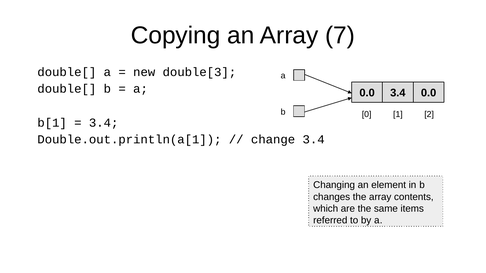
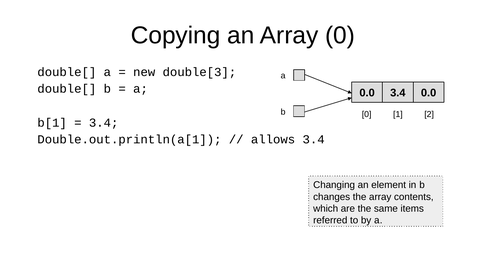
Array 7: 7 -> 0
change: change -> allows
